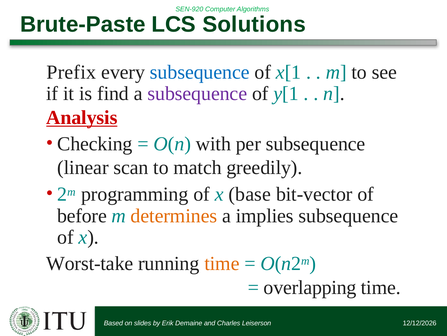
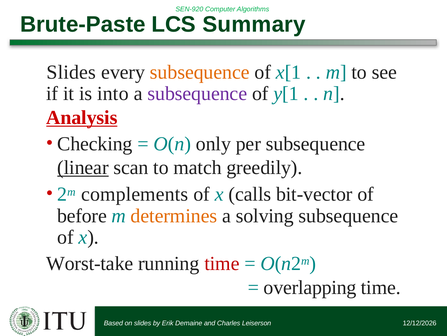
Solutions: Solutions -> Summary
Prefix at (71, 72): Prefix -> Slides
subsequence at (200, 72) colour: blue -> orange
find: find -> into
with: with -> only
linear underline: none -> present
programming: programming -> complements
base: base -> calls
implies: implies -> solving
time at (222, 263) colour: orange -> red
